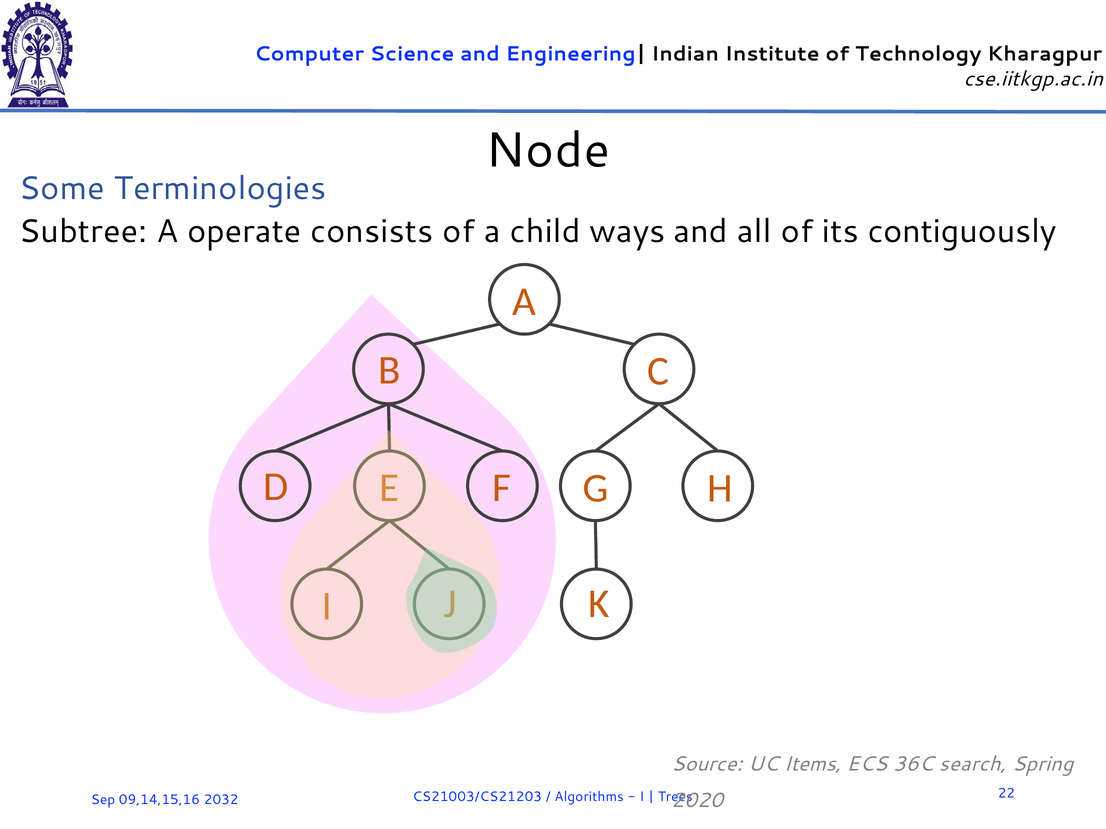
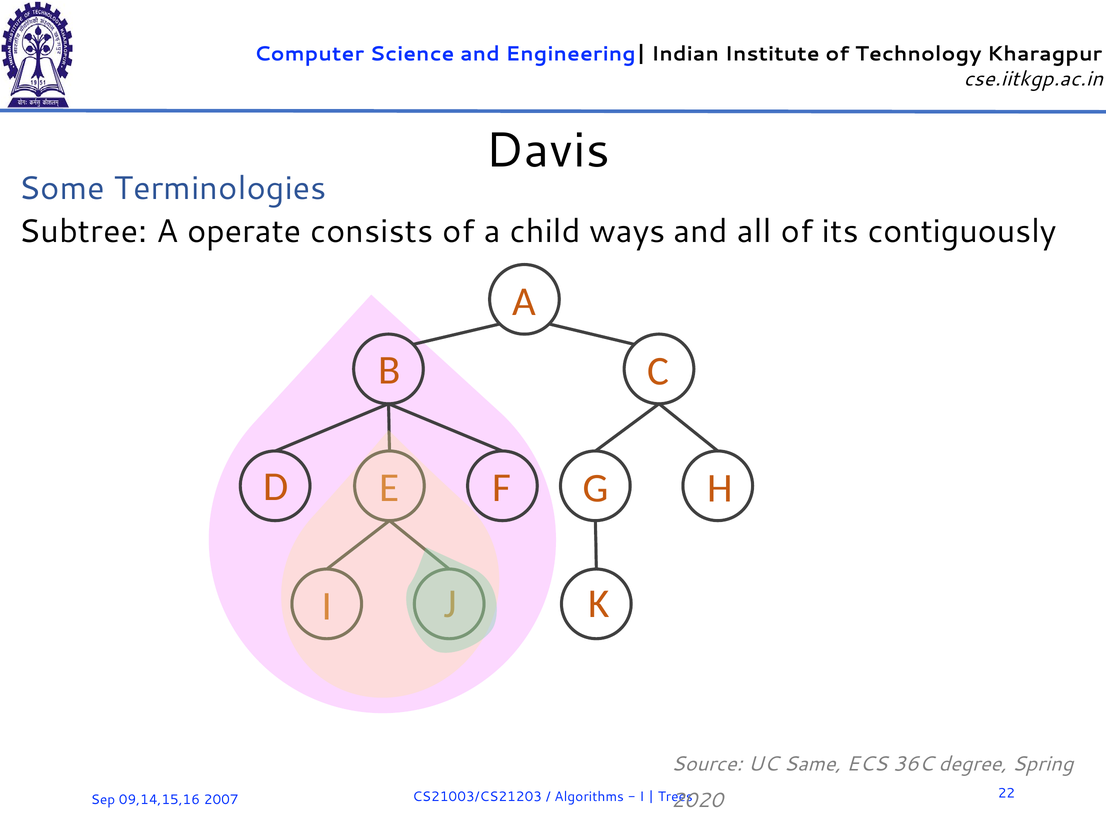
Node: Node -> Davis
Items: Items -> Same
search: search -> degree
2032: 2032 -> 2007
